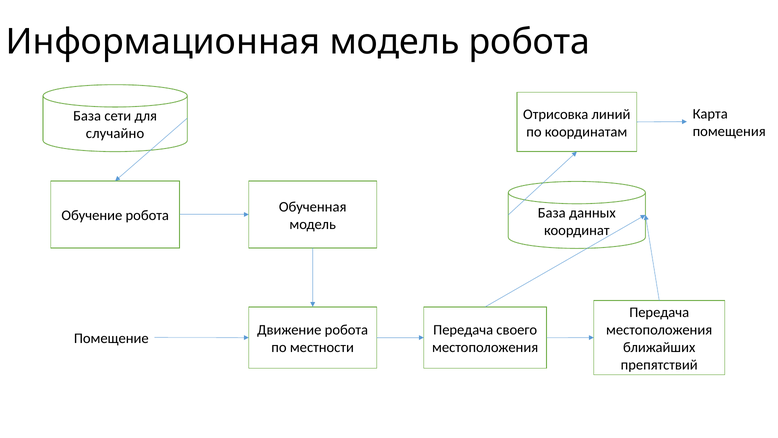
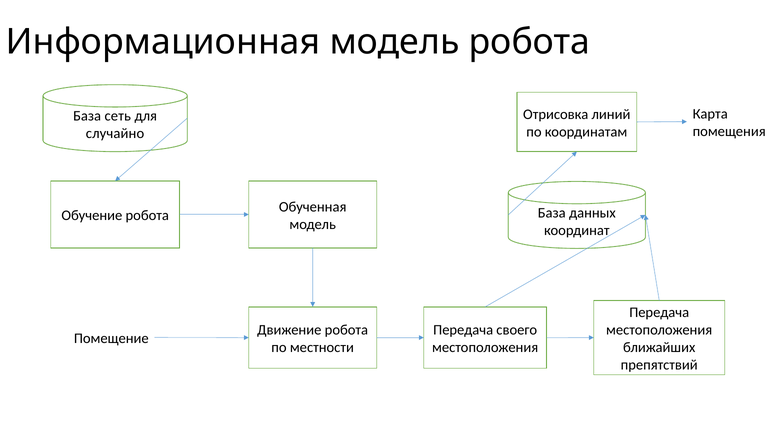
сети: сети -> сеть
